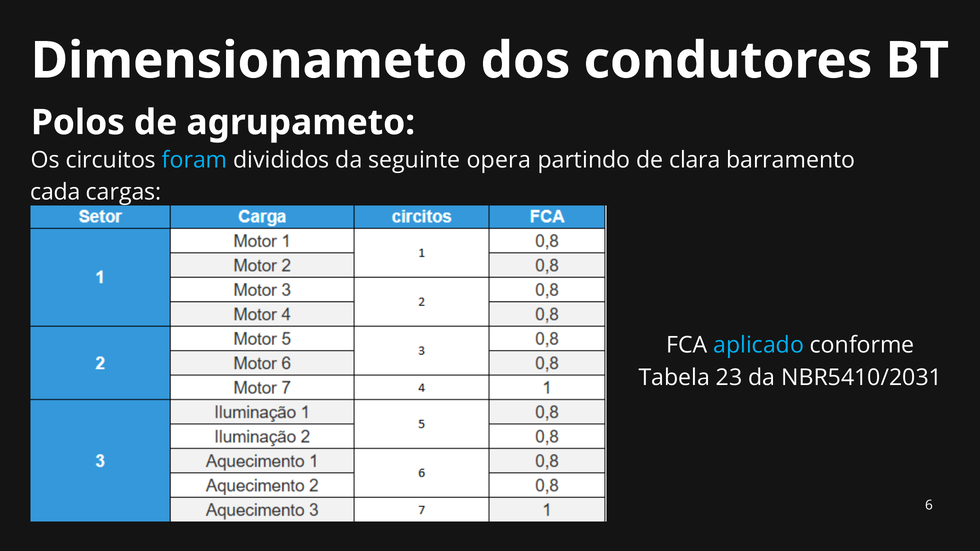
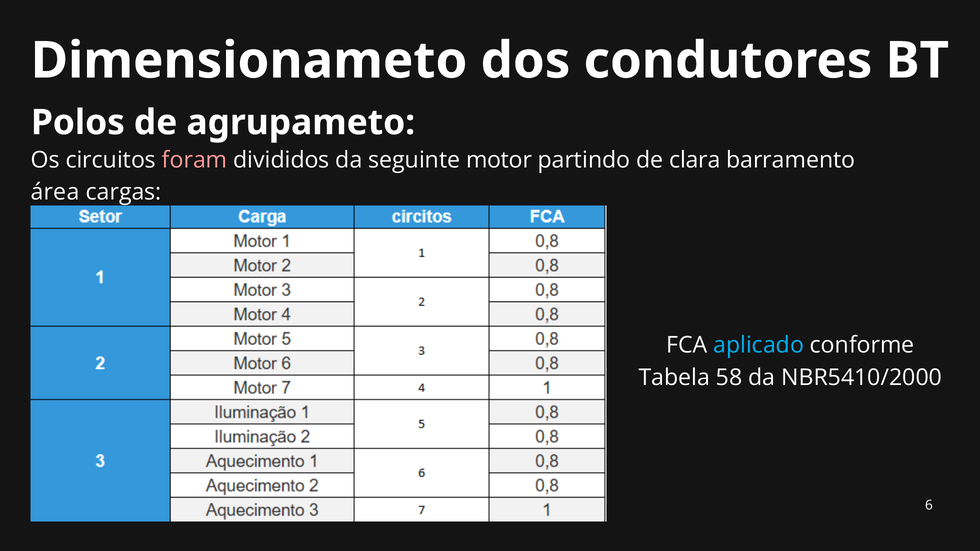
foram colour: light blue -> pink
opera: opera -> motor
cada: cada -> área
23: 23 -> 58
NBR5410/2031: NBR5410/2031 -> NBR5410/2000
